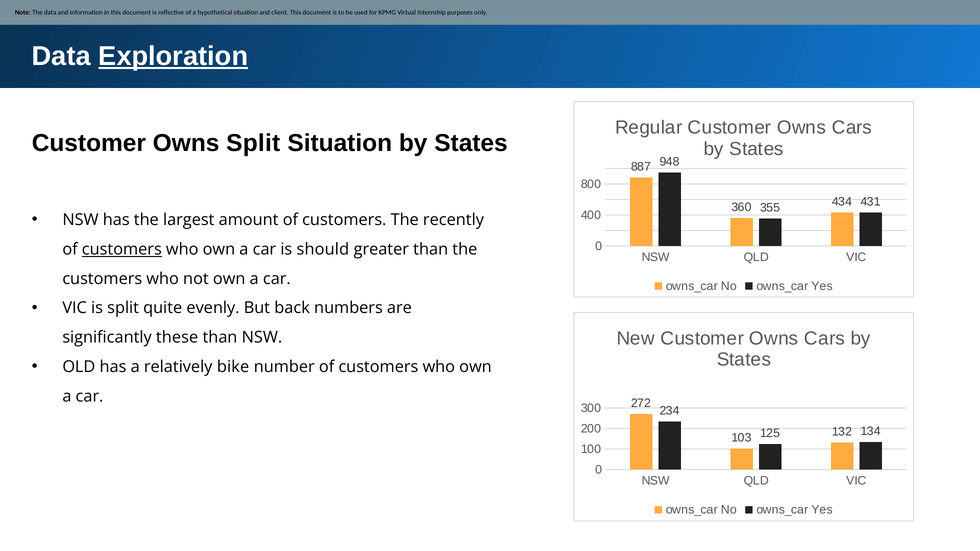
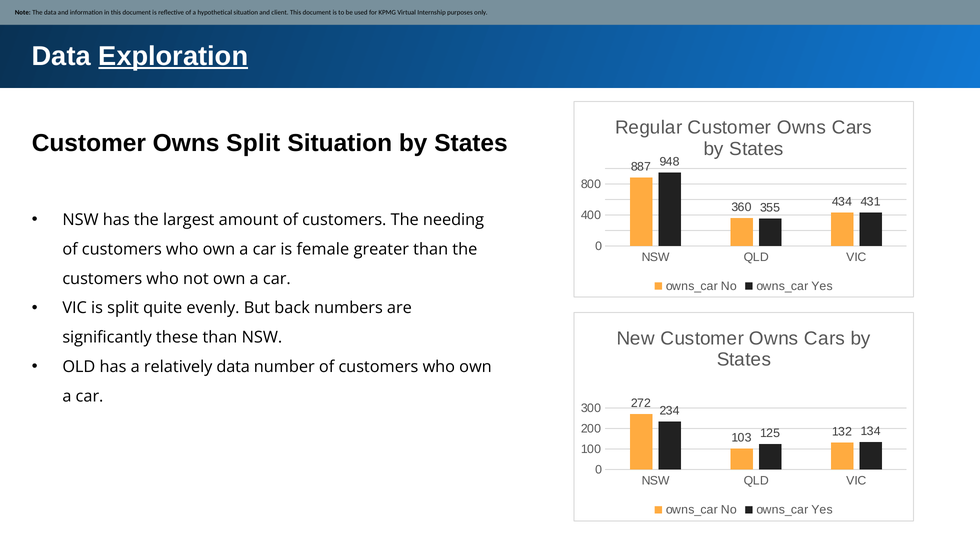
recently: recently -> needing
customers at (122, 249) underline: present -> none
should: should -> female
relatively bike: bike -> data
